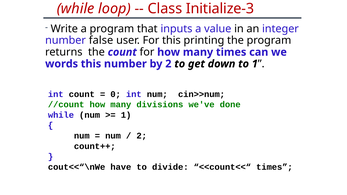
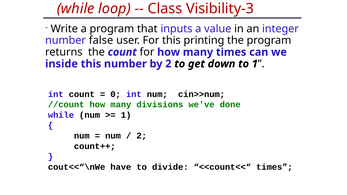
Initialize-3: Initialize-3 -> Visibility-3
words: words -> inside
